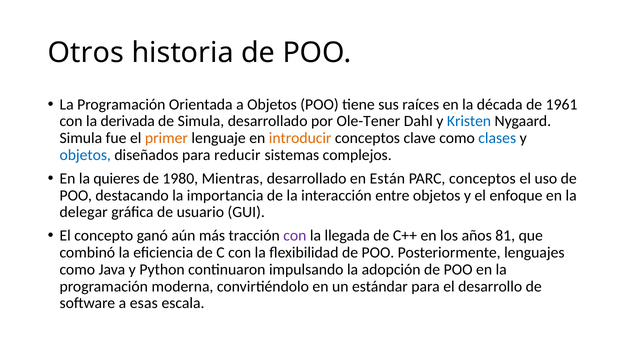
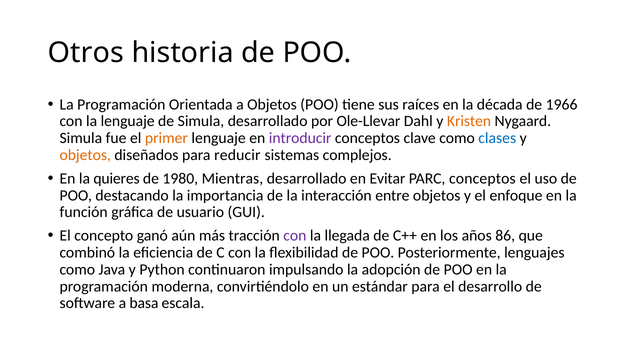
1961: 1961 -> 1966
la derivada: derivada -> lenguaje
Ole-Tener: Ole-Tener -> Ole-Llevar
Kristen colour: blue -> orange
introducir colour: orange -> purple
objetos at (85, 155) colour: blue -> orange
Están: Están -> Evitar
delegar: delegar -> función
81: 81 -> 86
esas: esas -> basa
